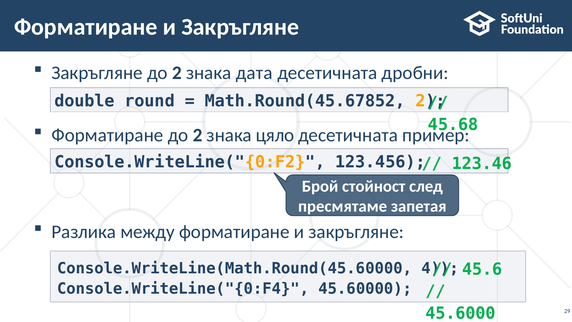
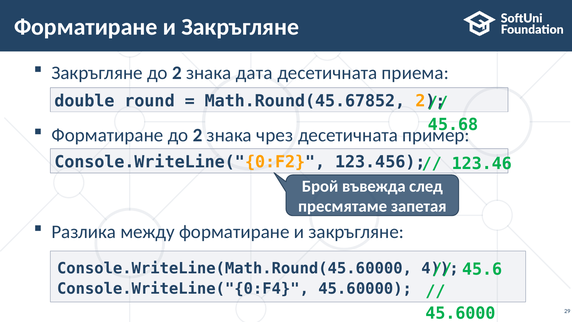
дробни: дробни -> приема
цяло: цяло -> чрез
стойност: стойност -> въвежда
